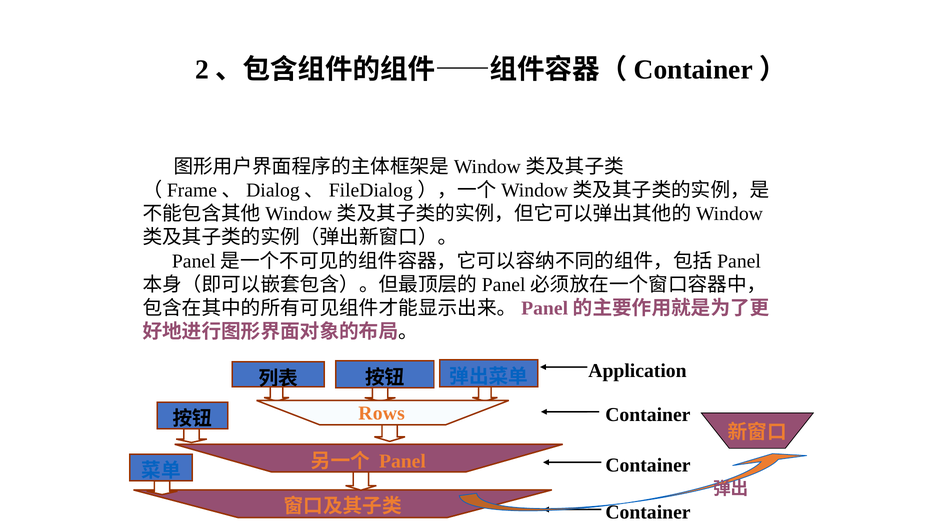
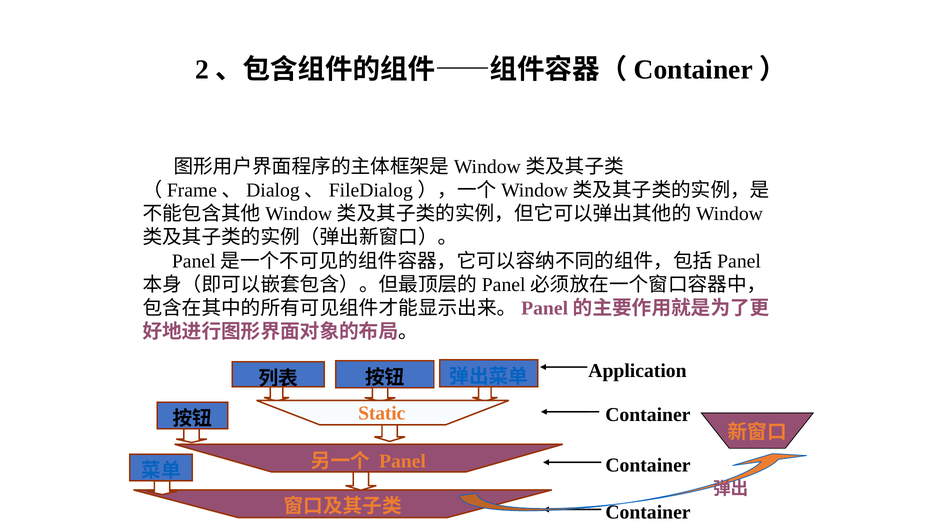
Rows: Rows -> Static
